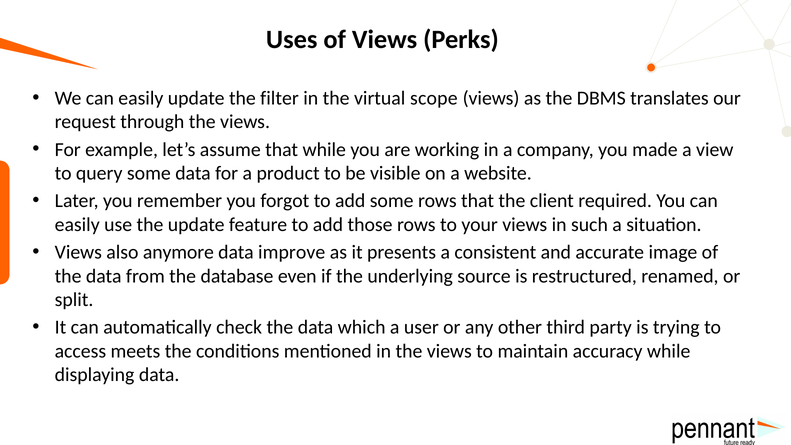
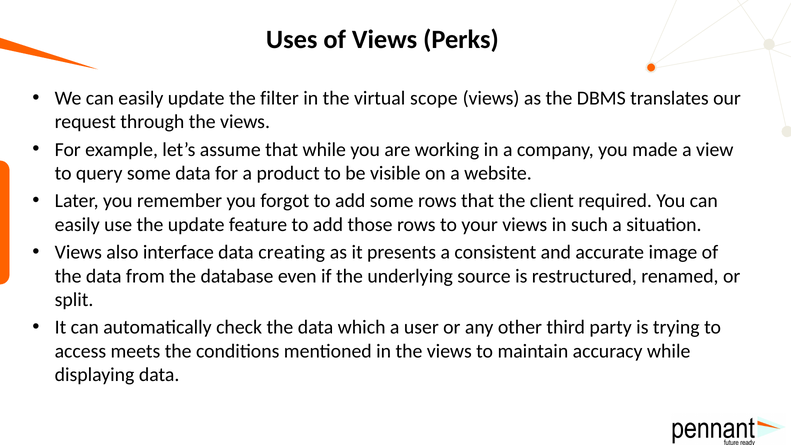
anymore: anymore -> interface
improve: improve -> creating
